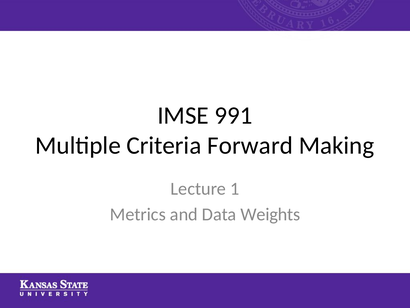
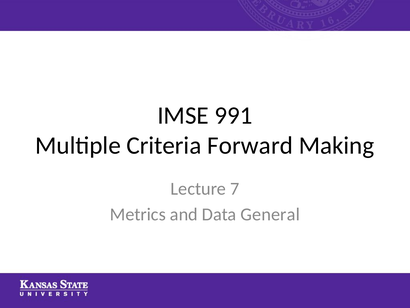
1: 1 -> 7
Weights: Weights -> General
